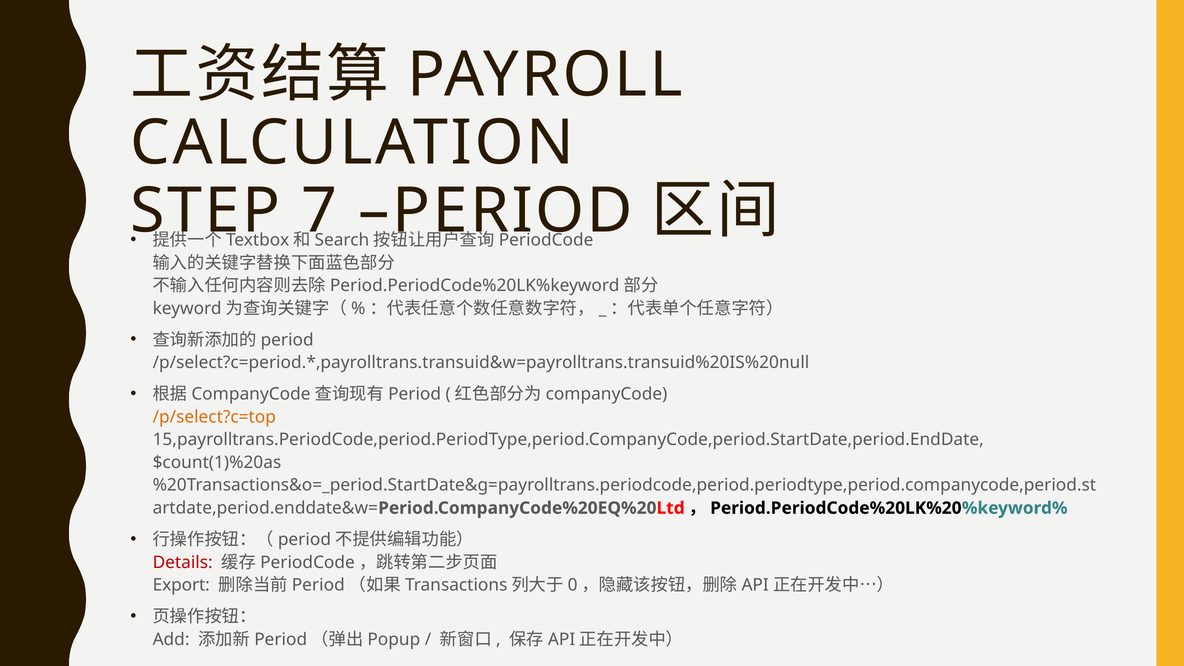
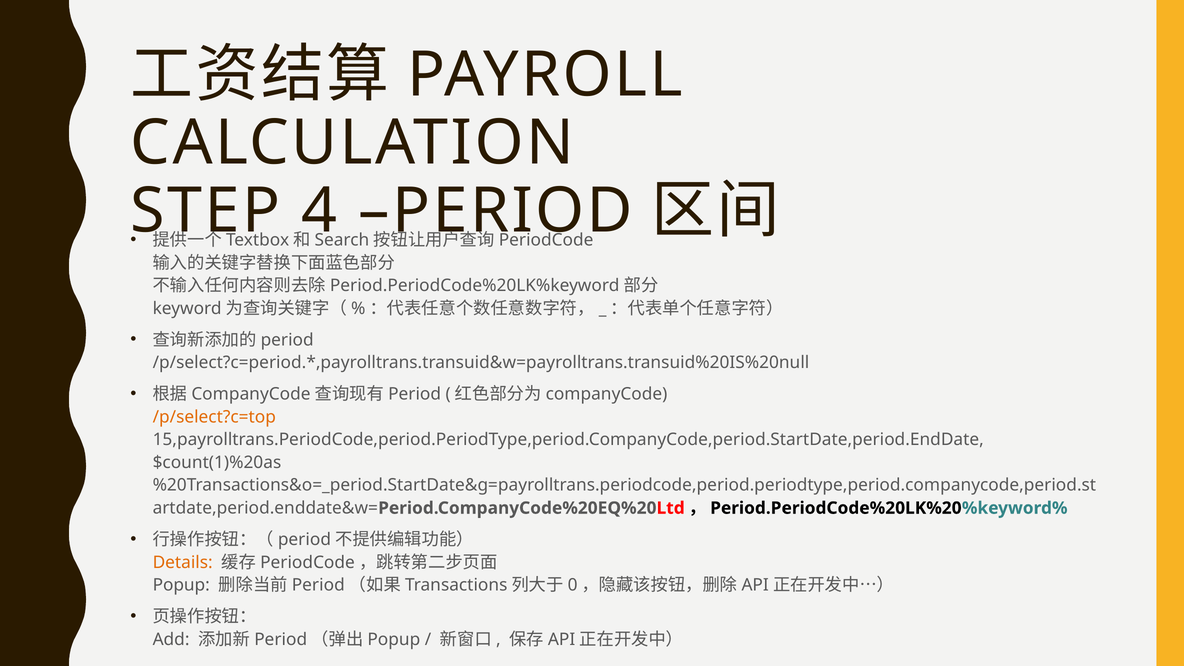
7: 7 -> 4
Details colour: red -> orange
Export: Export -> Popup
